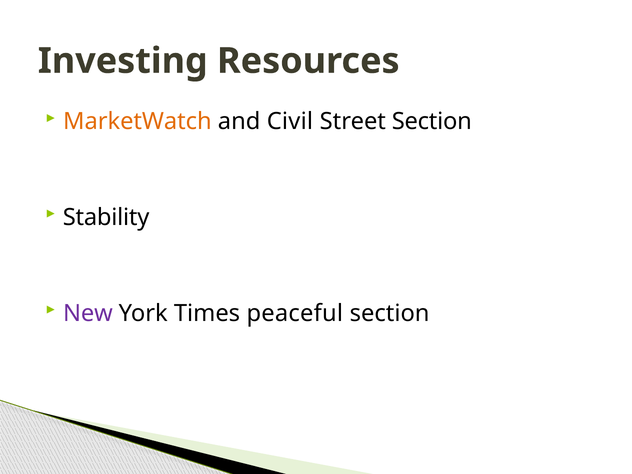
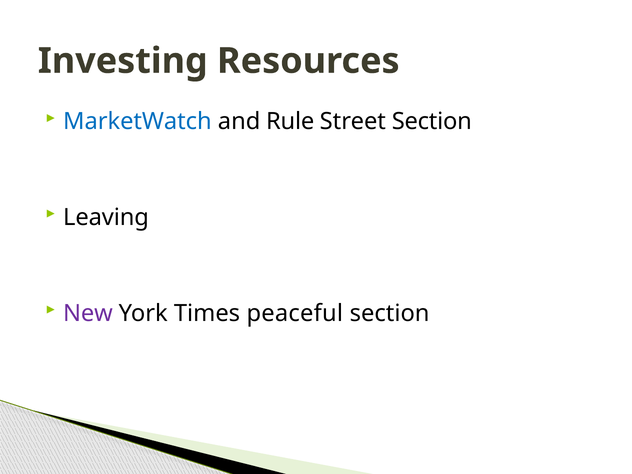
MarketWatch colour: orange -> blue
Civil: Civil -> Rule
Stability: Stability -> Leaving
